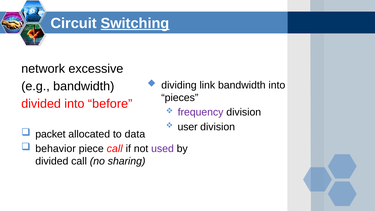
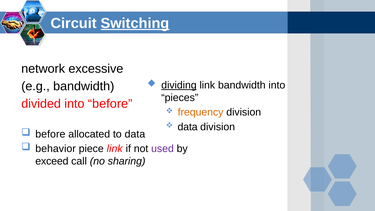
dividing underline: none -> present
frequency colour: purple -> orange
user at (188, 127): user -> data
packet at (50, 134): packet -> before
piece call: call -> link
divided at (52, 161): divided -> exceed
